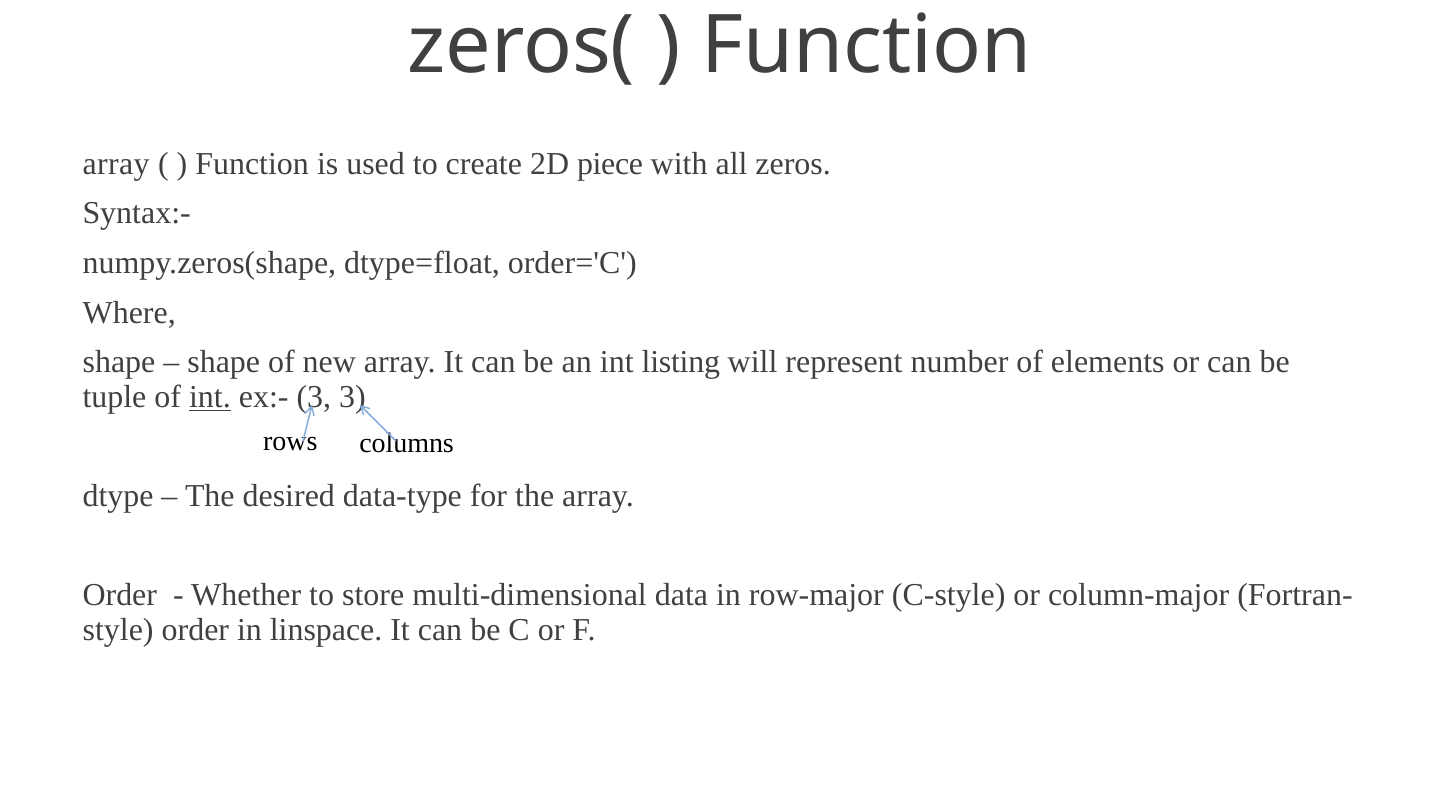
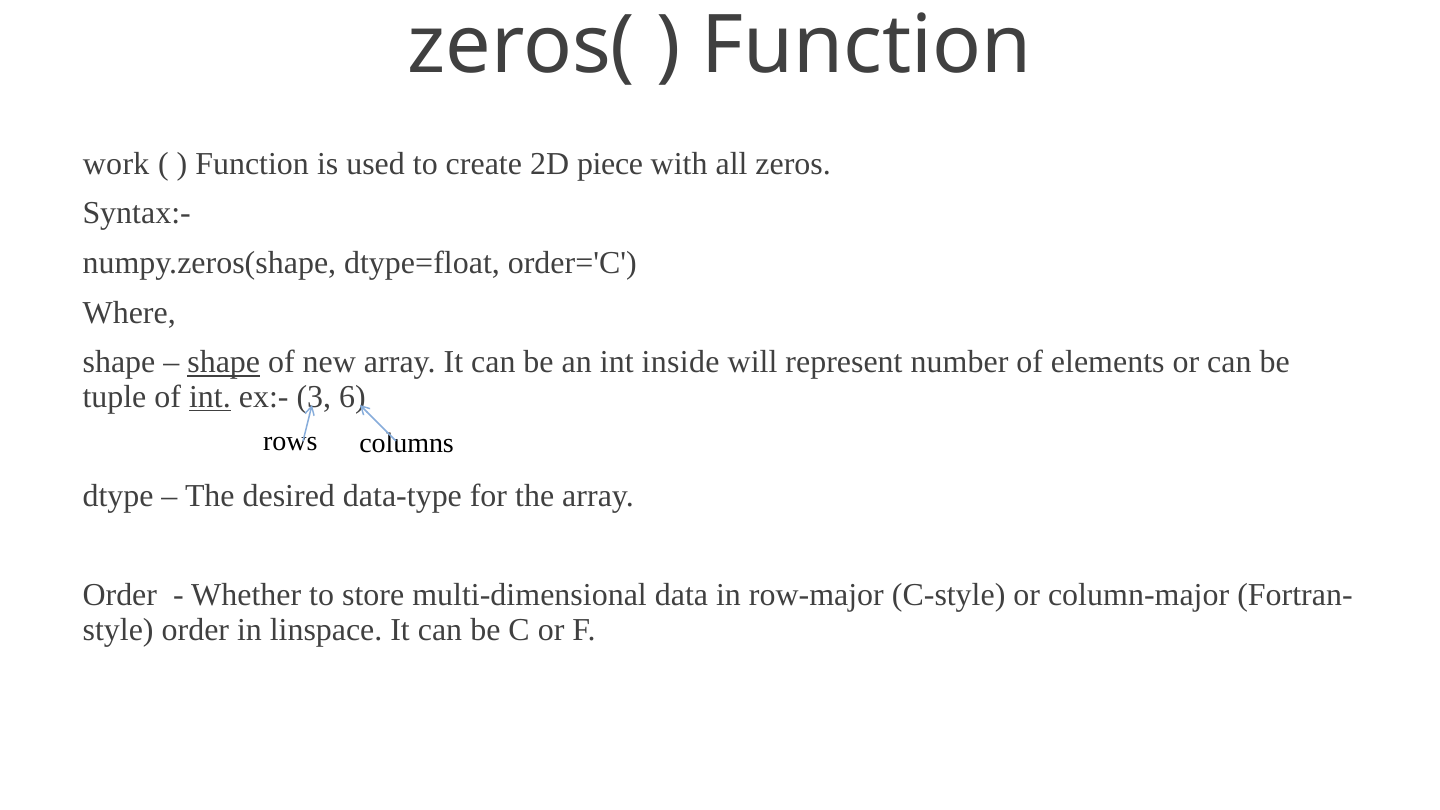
array at (116, 163): array -> work
shape at (224, 362) underline: none -> present
listing: listing -> inside
3 3: 3 -> 6
